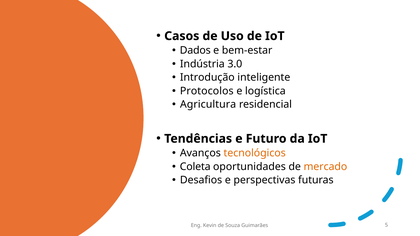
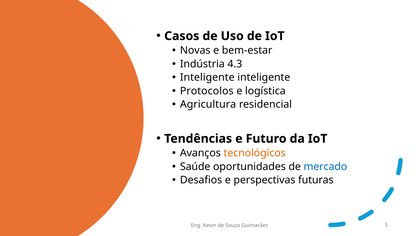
Dados: Dados -> Novas
3.0: 3.0 -> 4.3
Introdução at (207, 78): Introdução -> Inteligente
Coleta: Coleta -> Saúde
mercado colour: orange -> blue
